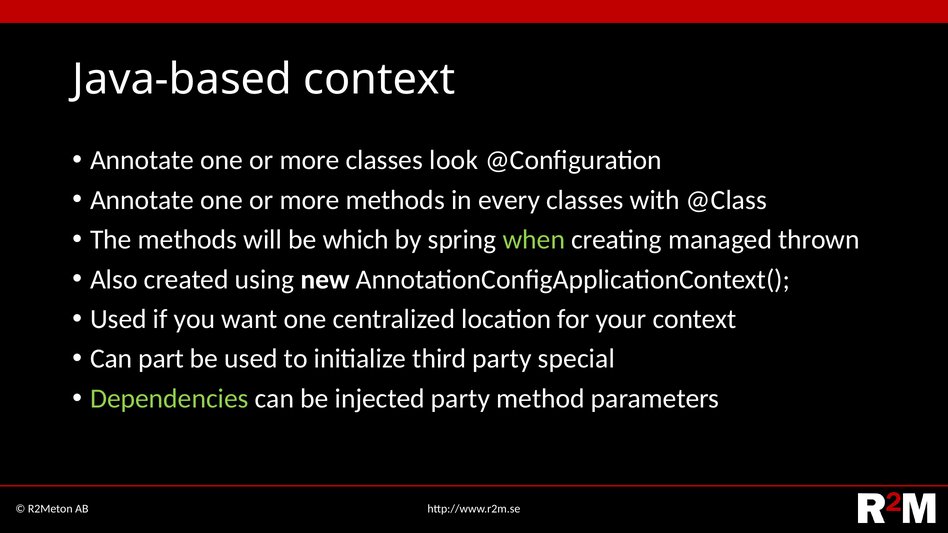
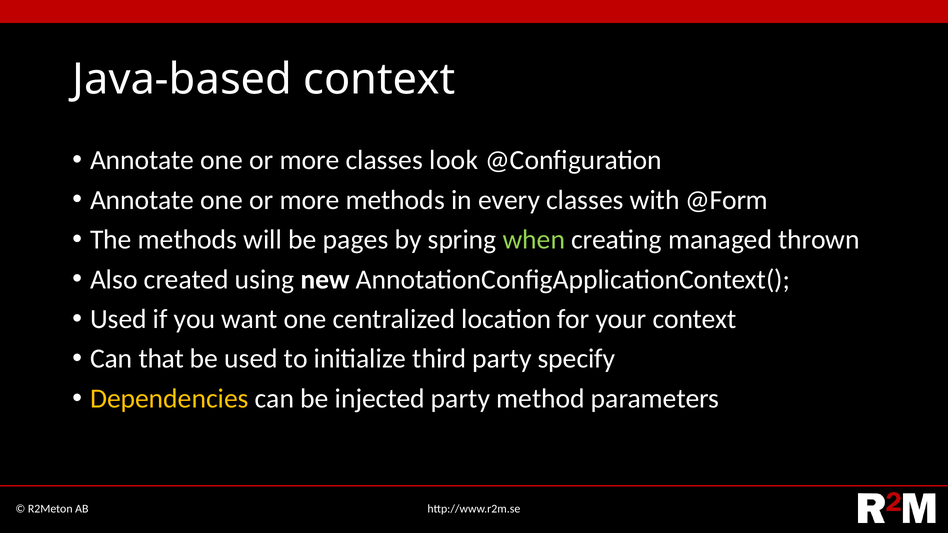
@Class: @Class -> @Form
which: which -> pages
part: part -> that
special: special -> specify
Dependencies colour: light green -> yellow
